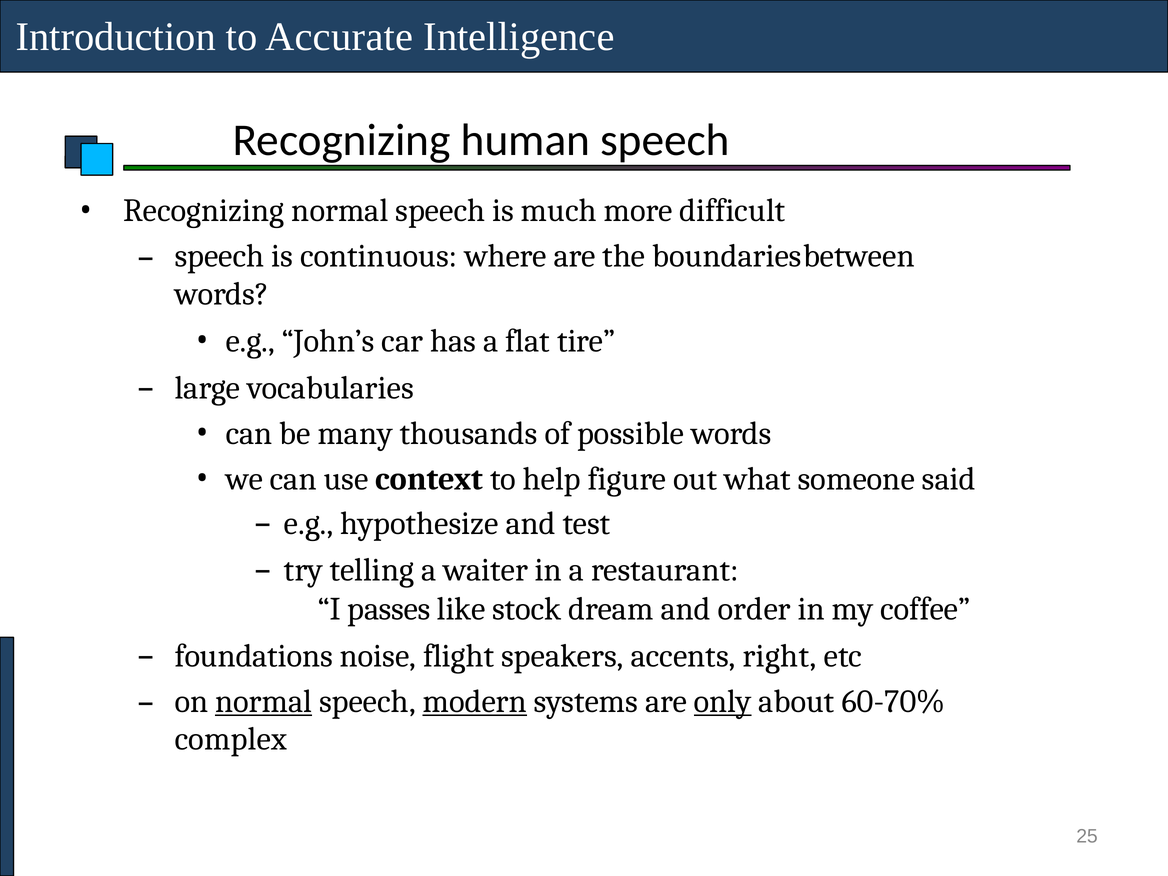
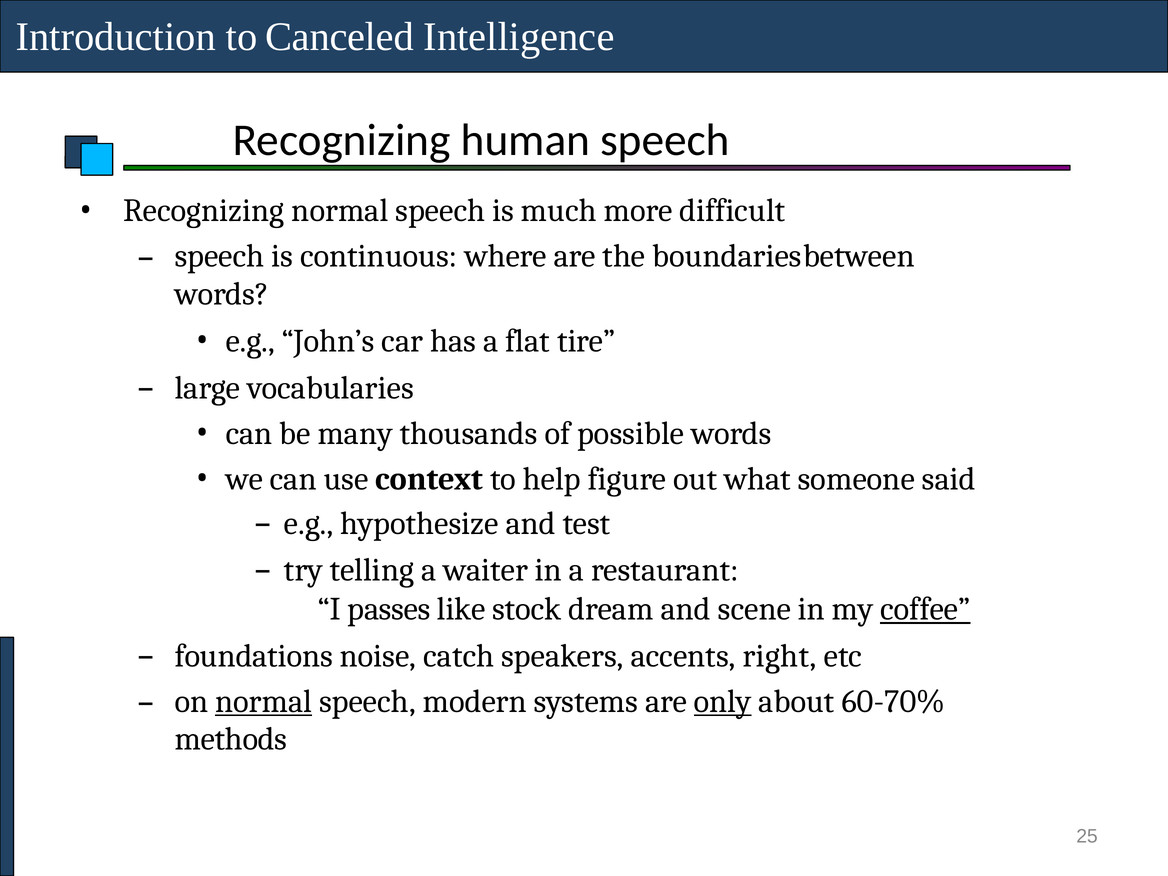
Accurate: Accurate -> Canceled
order: order -> scene
coffee underline: none -> present
flight: flight -> catch
modern underline: present -> none
complex: complex -> methods
